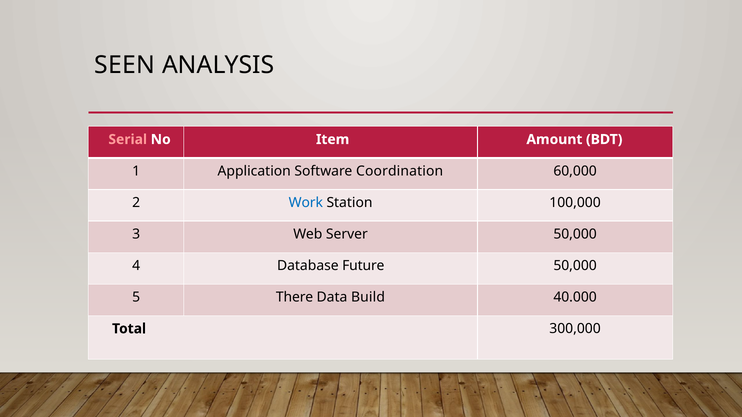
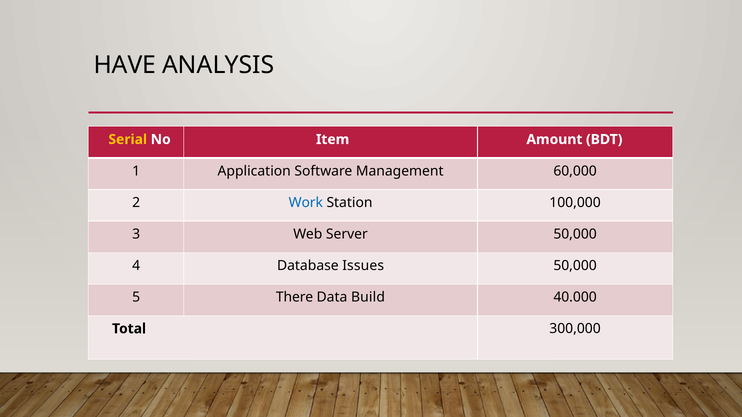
SEEN: SEEN -> HAVE
Serial colour: pink -> yellow
Coordination: Coordination -> Management
Future: Future -> Issues
